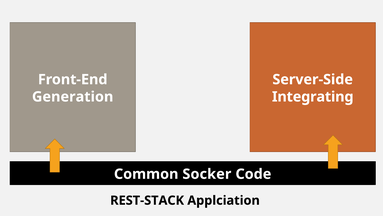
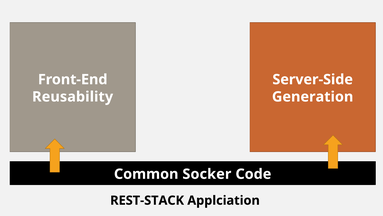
Generation: Generation -> Reusability
Integrating: Integrating -> Generation
